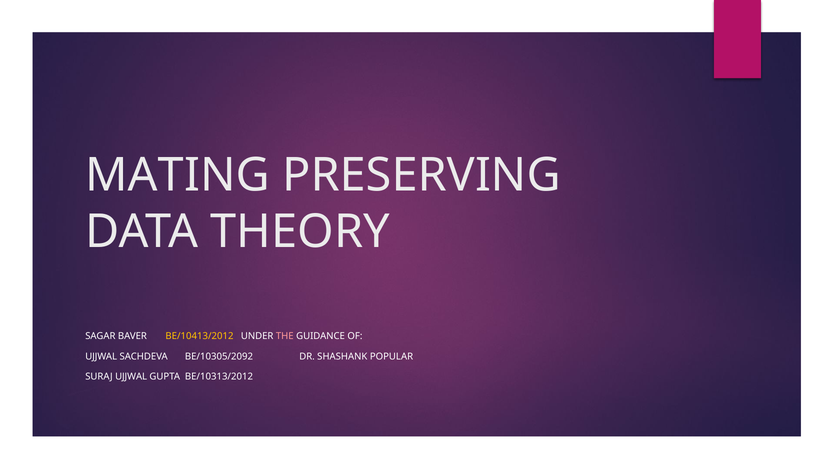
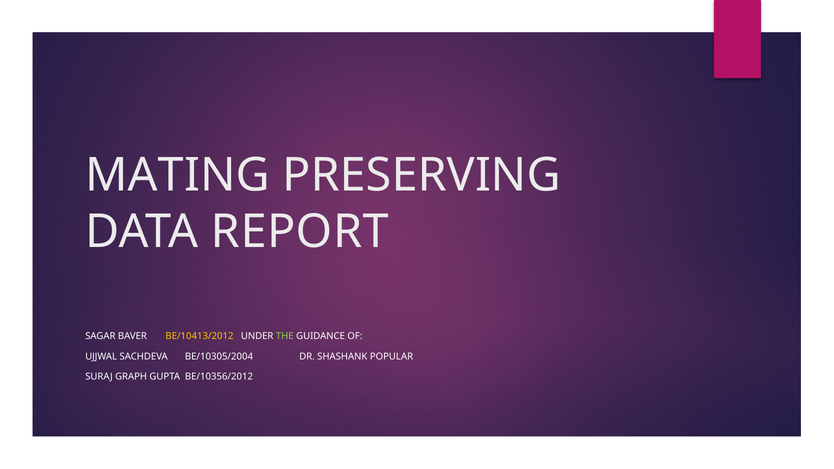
THEORY: THEORY -> REPORT
THE colour: pink -> light green
BE/10305/2092: BE/10305/2092 -> BE/10305/2004
SURAJ UJJWAL: UJJWAL -> GRAPH
BE/10313/2012: BE/10313/2012 -> BE/10356/2012
